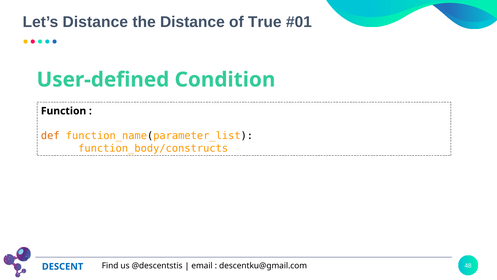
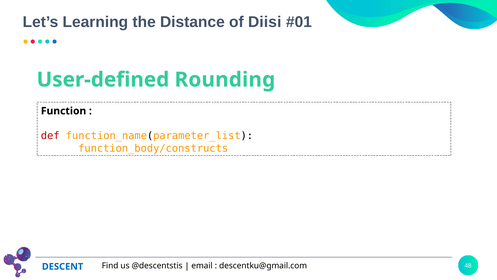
Let’s Distance: Distance -> Learning
True: True -> Diisi
Condition: Condition -> Rounding
def colour: orange -> red
